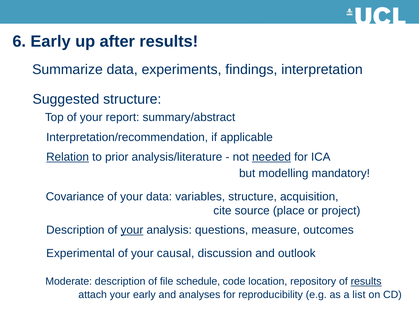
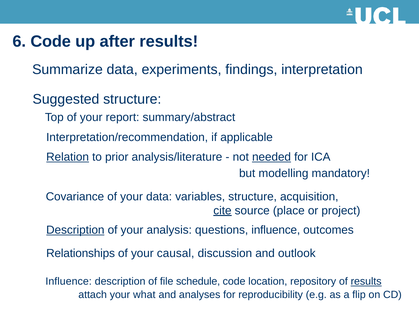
6 Early: Early -> Code
cite underline: none -> present
Description at (75, 230) underline: none -> present
your at (132, 230) underline: present -> none
questions measure: measure -> influence
Experimental: Experimental -> Relationships
Moderate at (69, 282): Moderate -> Influence
your early: early -> what
list: list -> flip
